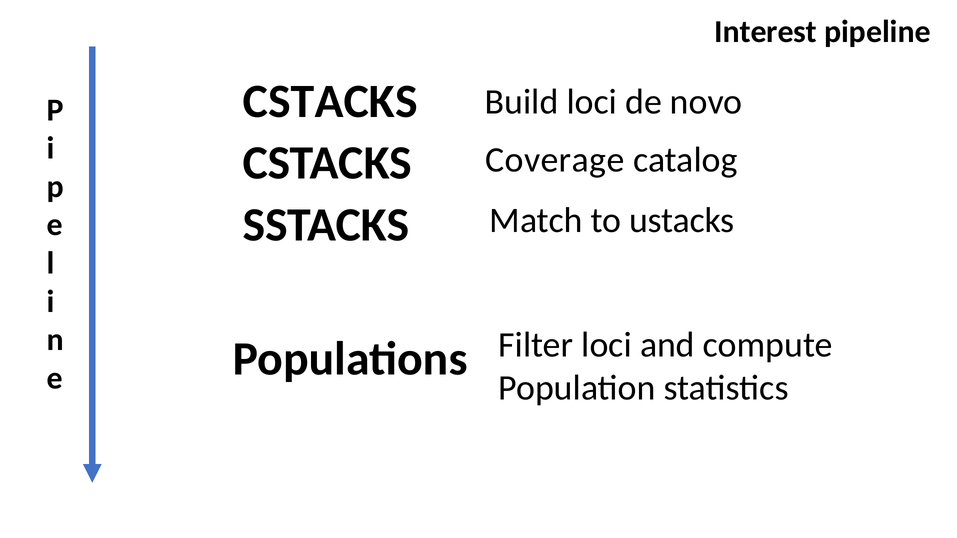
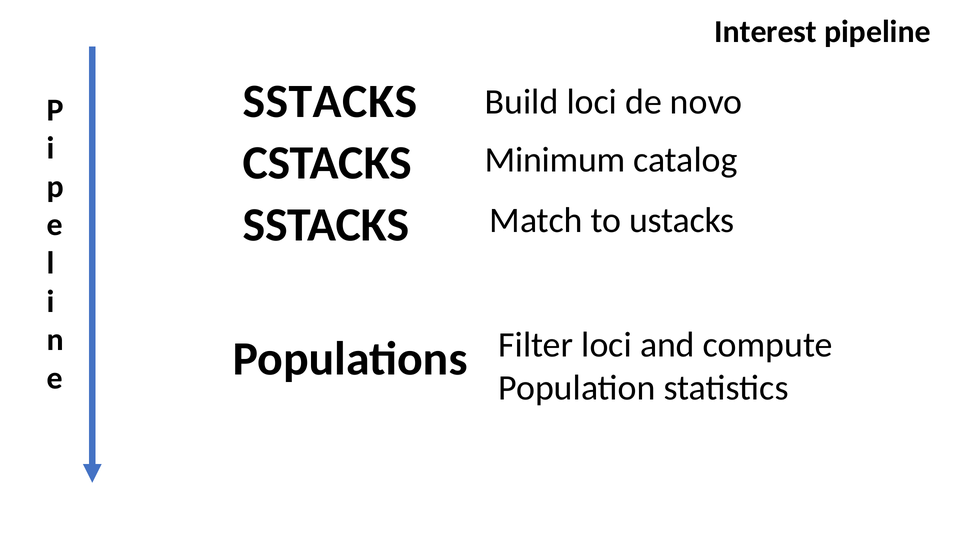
CSTACKS at (330, 102): CSTACKS -> SSTACKS
Coverage: Coverage -> Minimum
